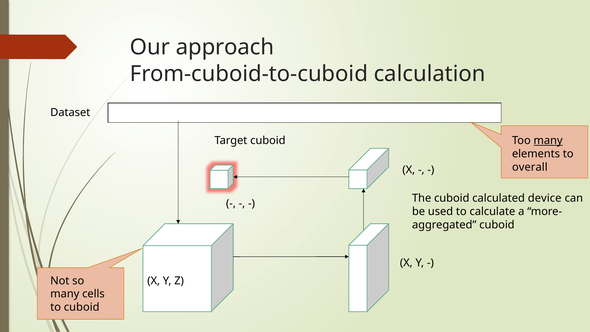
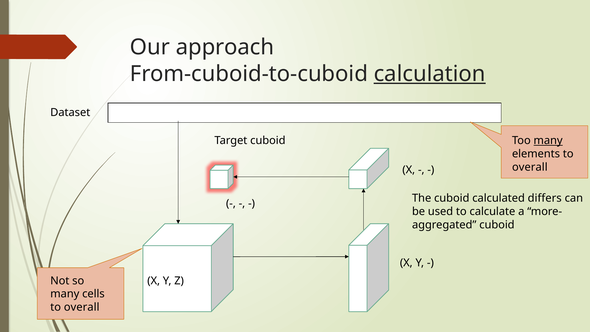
calculation underline: none -> present
device: device -> differs
cuboid at (82, 307): cuboid -> overall
